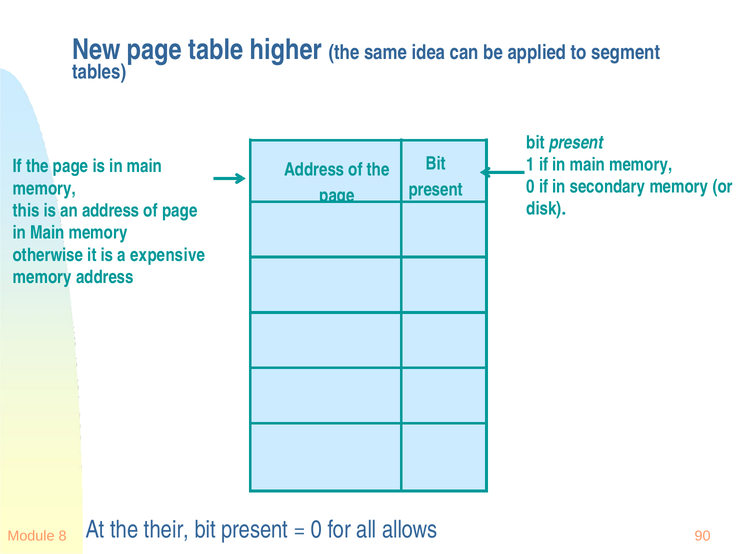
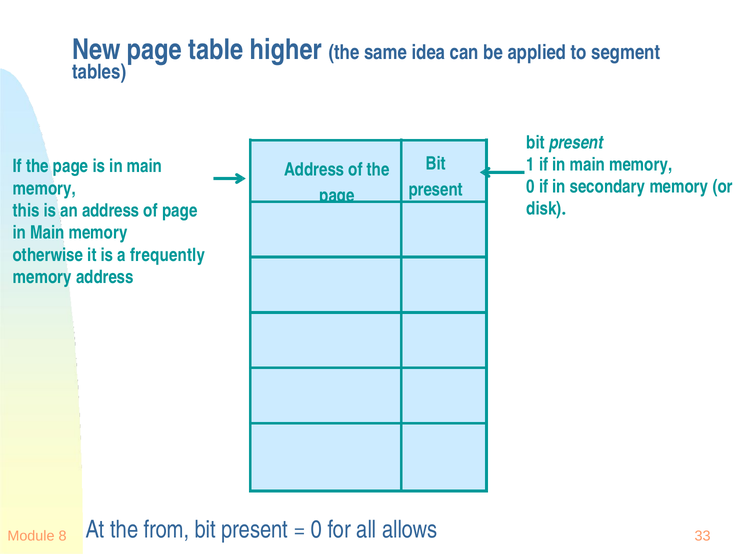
expensive: expensive -> frequently
their: their -> from
90: 90 -> 33
